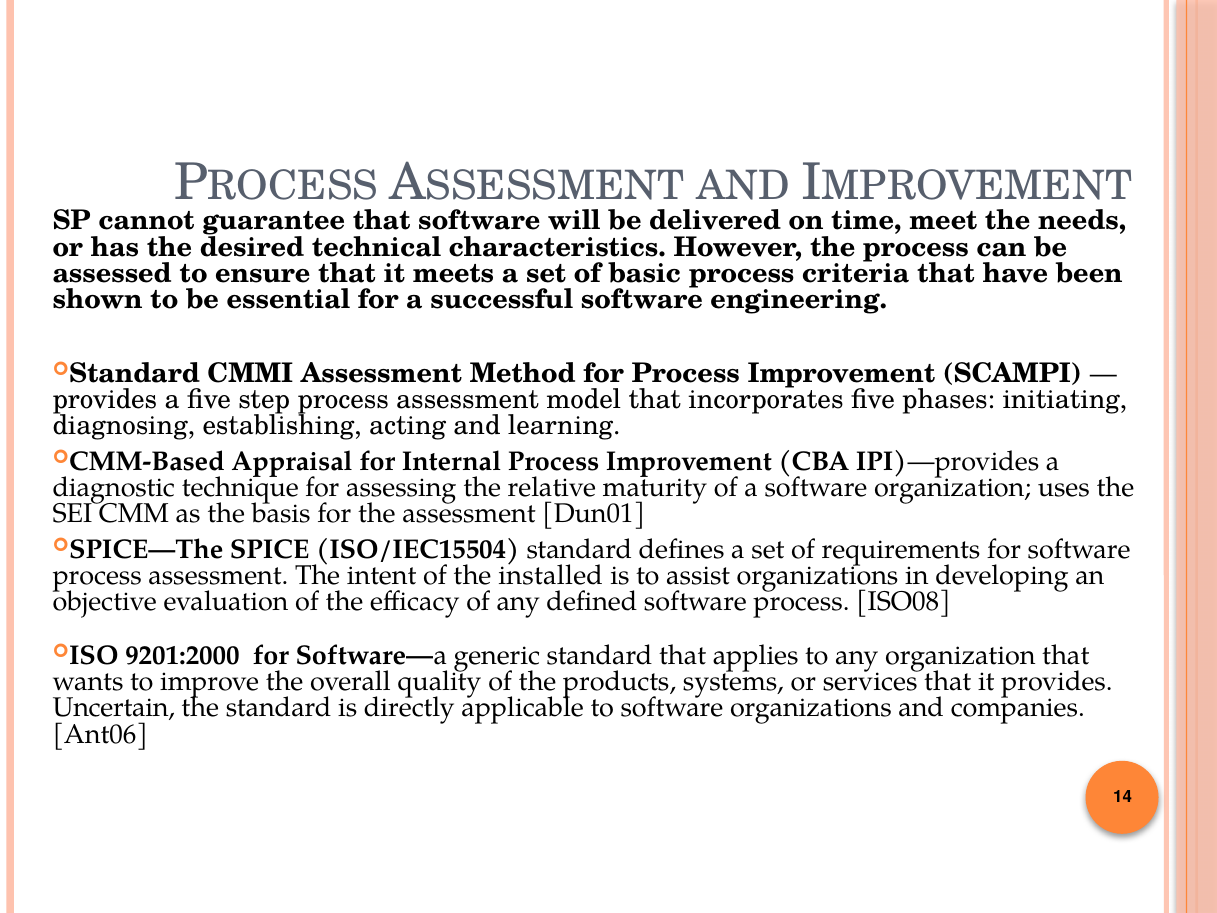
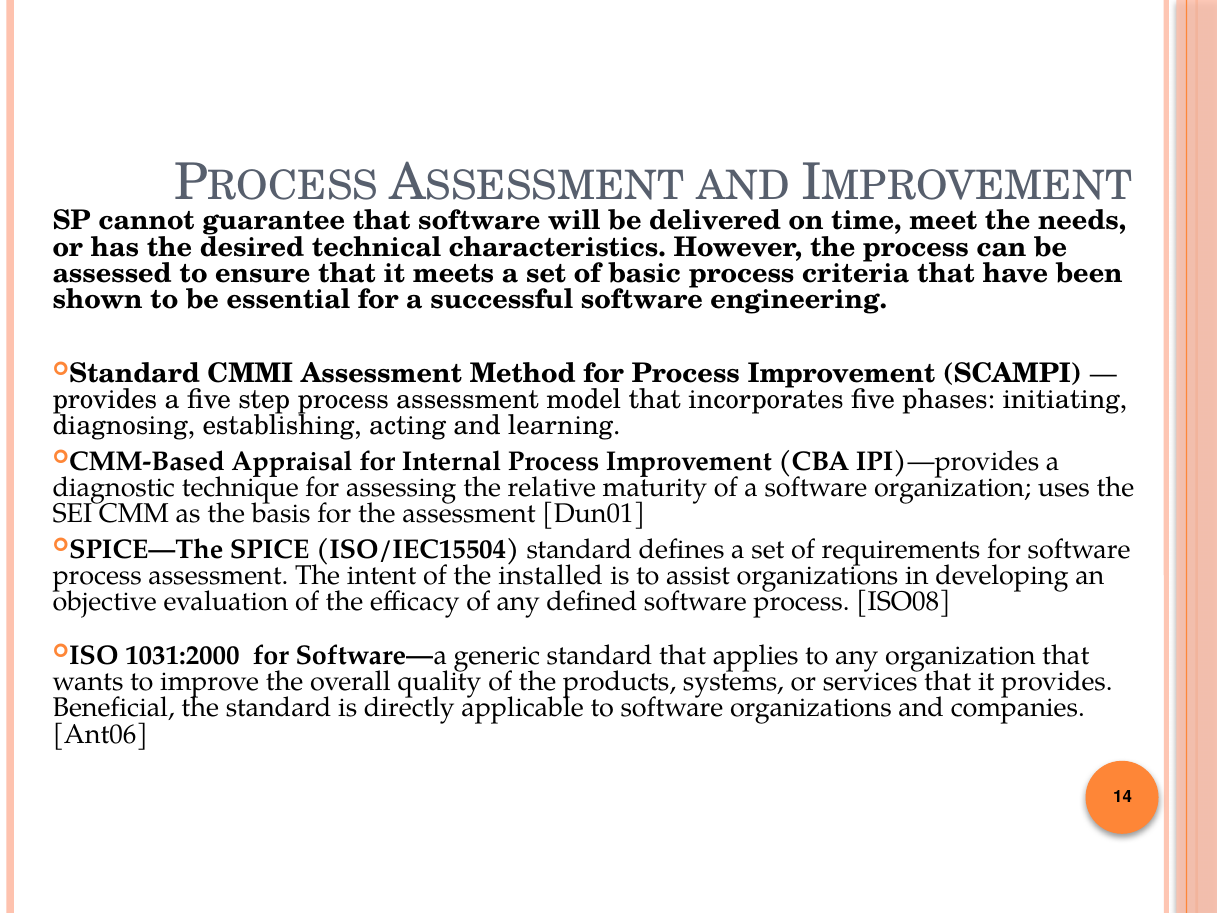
9201:2000: 9201:2000 -> 1031:2000
Uncertain: Uncertain -> Beneficial
